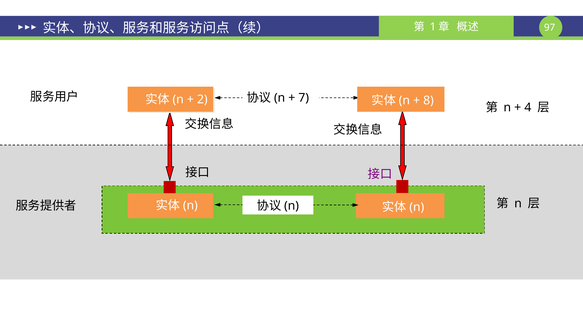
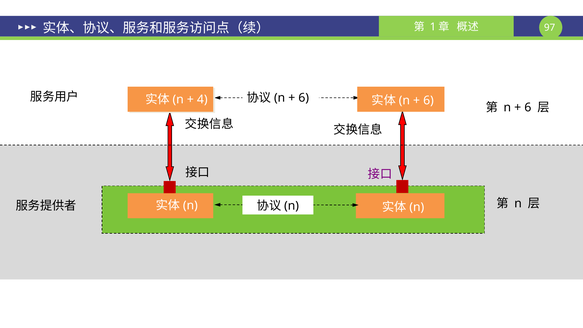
7 at (304, 98): 7 -> 6
2: 2 -> 4
8 at (428, 100): 8 -> 6
4 at (528, 107): 4 -> 6
